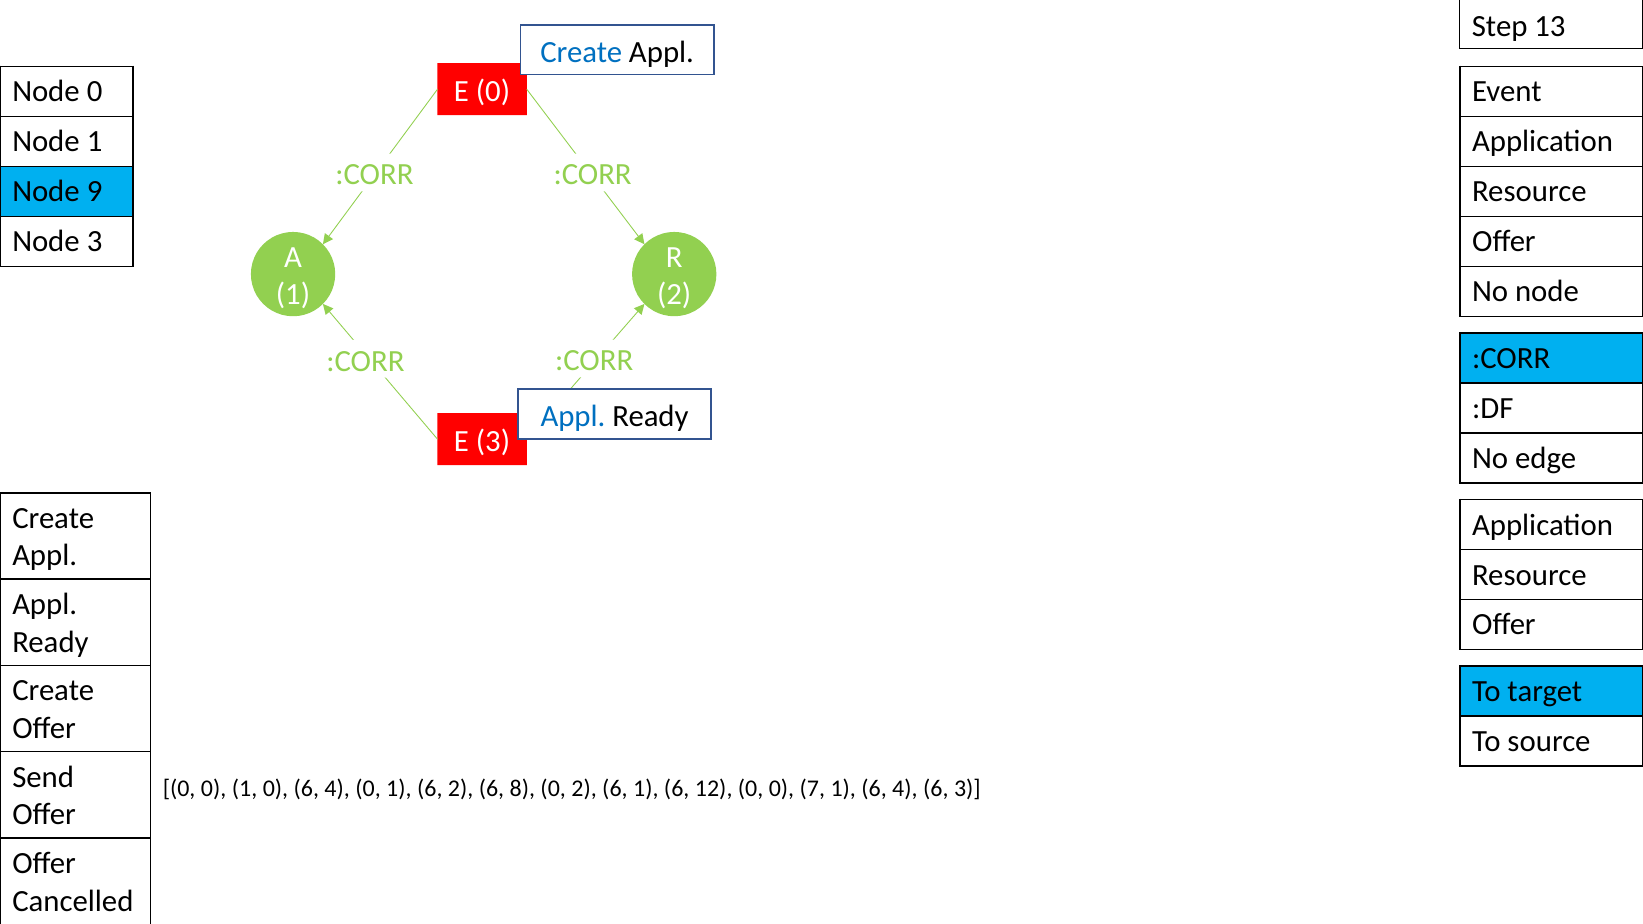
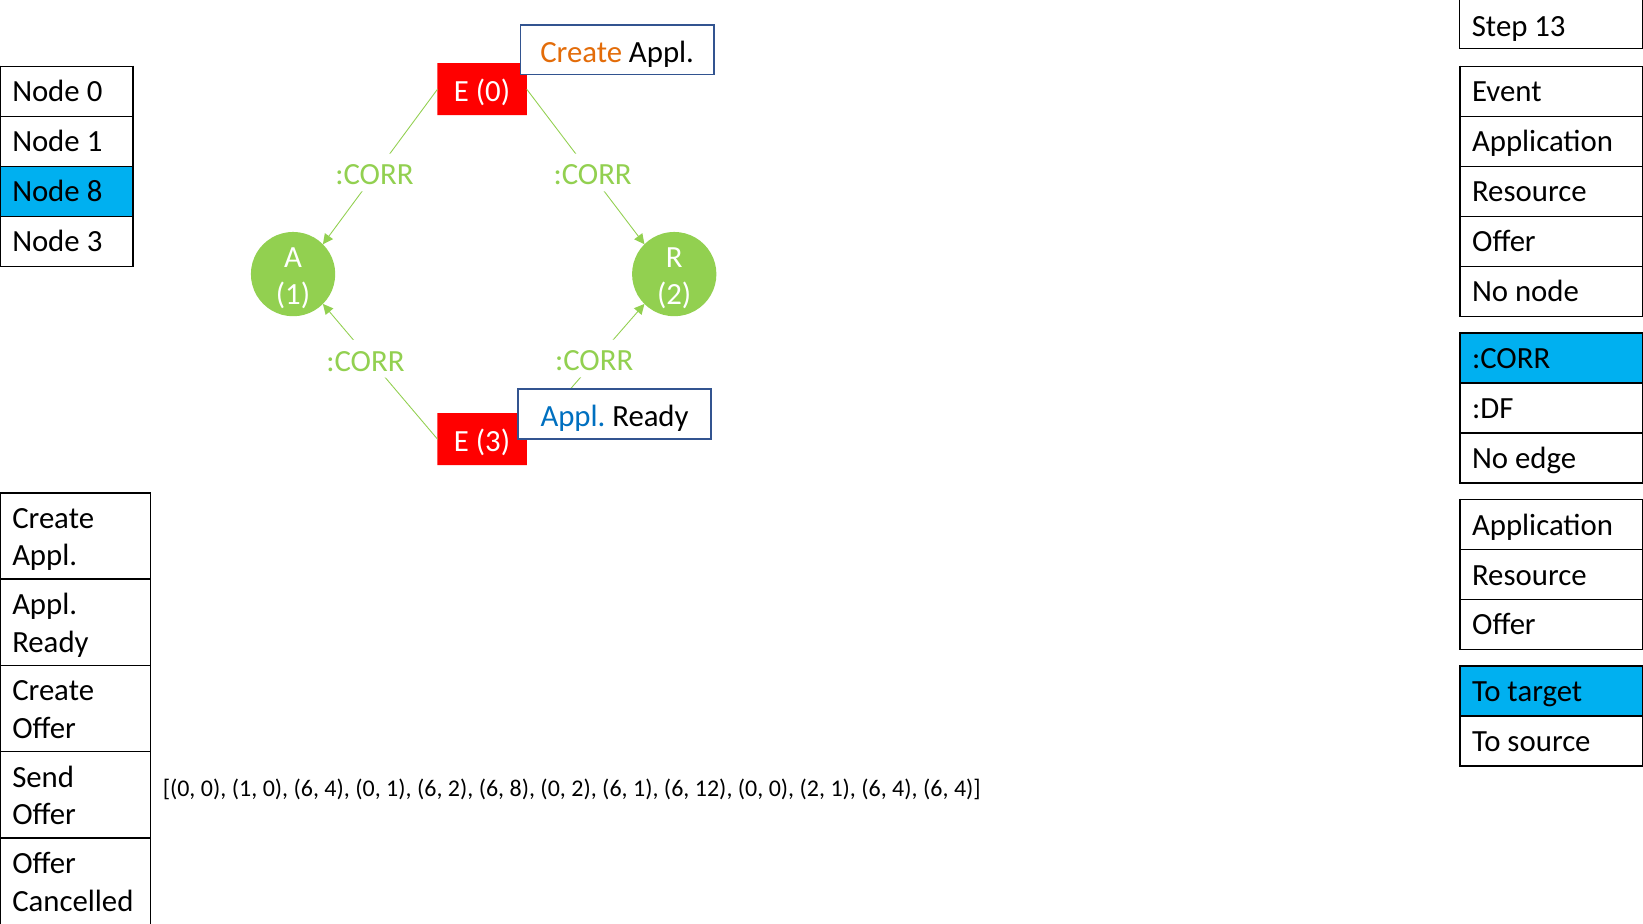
Create at (581, 52) colour: blue -> orange
Node 9: 9 -> 8
0 0 7: 7 -> 2
4 6 3: 3 -> 4
